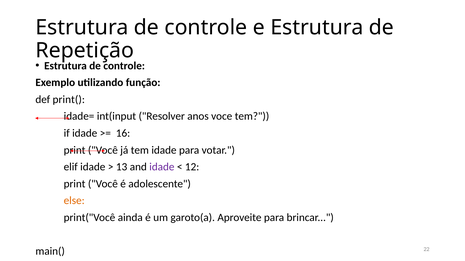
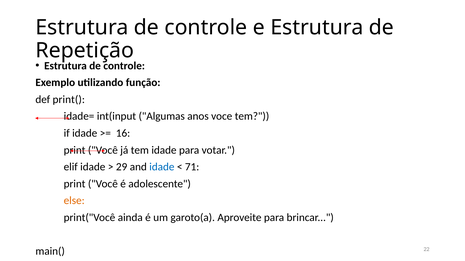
Resolver: Resolver -> Algumas
13: 13 -> 29
idade at (162, 167) colour: purple -> blue
12: 12 -> 71
